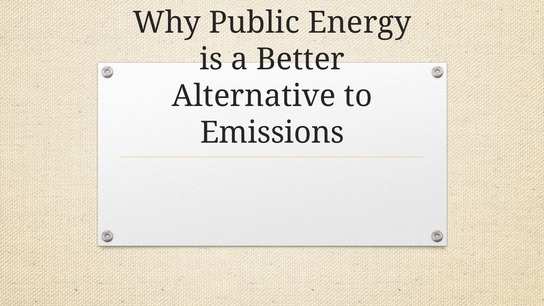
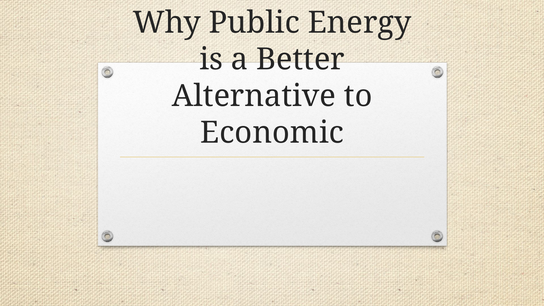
Emissions: Emissions -> Economic
